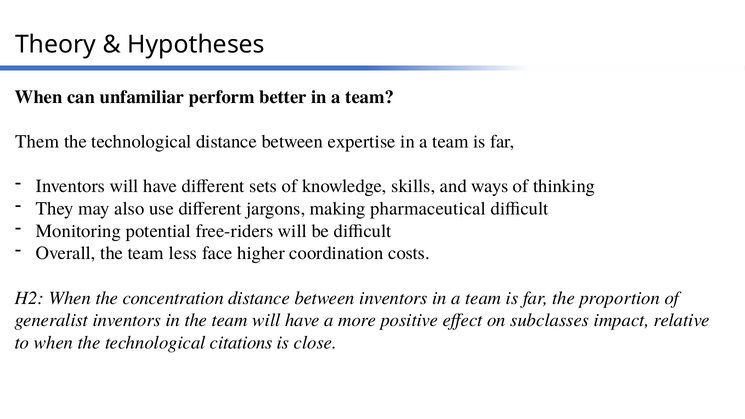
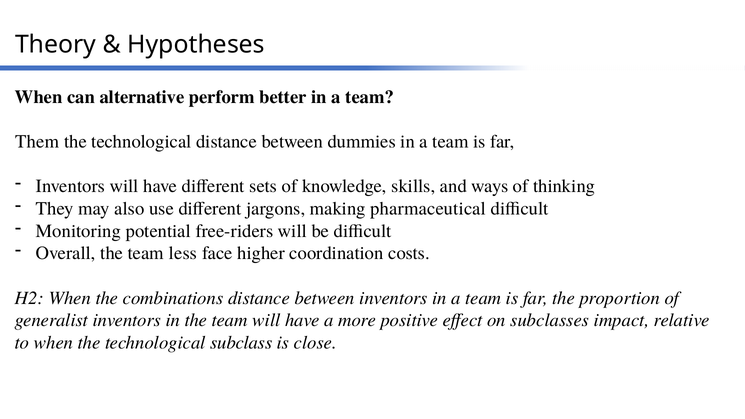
unfamiliar: unfamiliar -> alternative
expertise: expertise -> dummies
concentration: concentration -> combinations
citations: citations -> subclass
